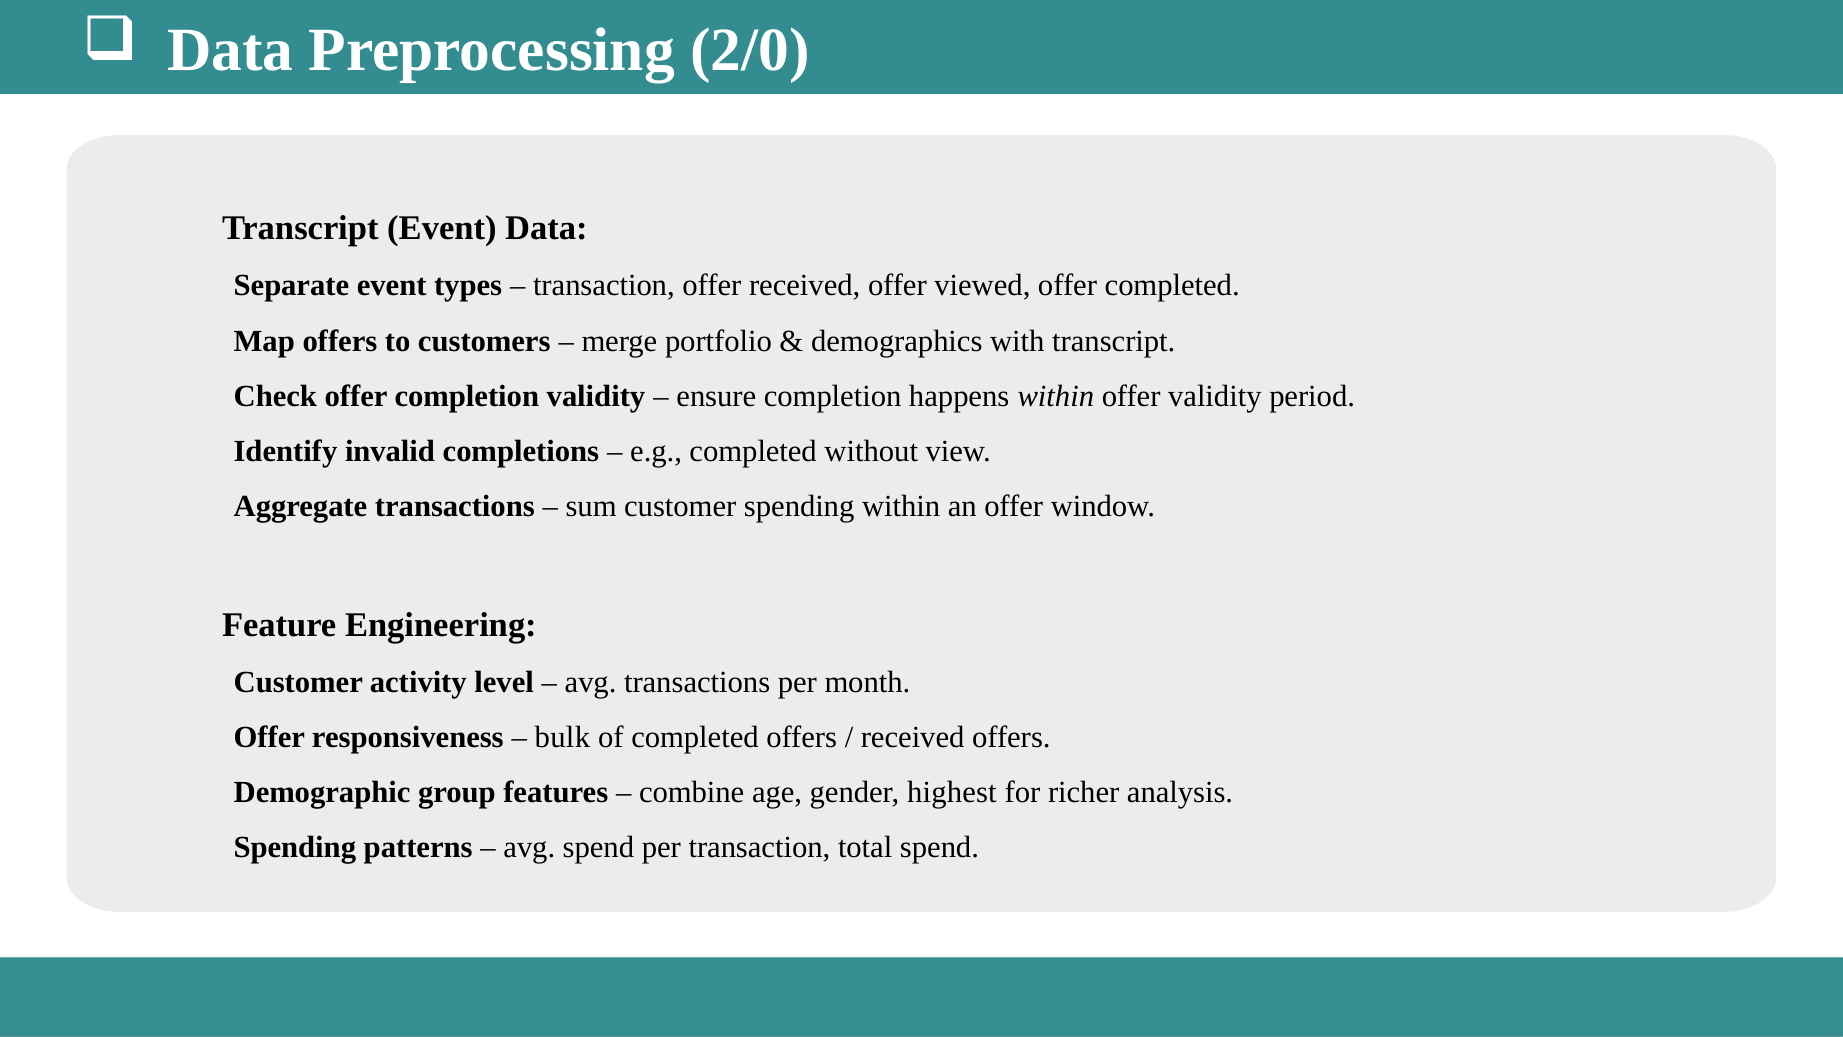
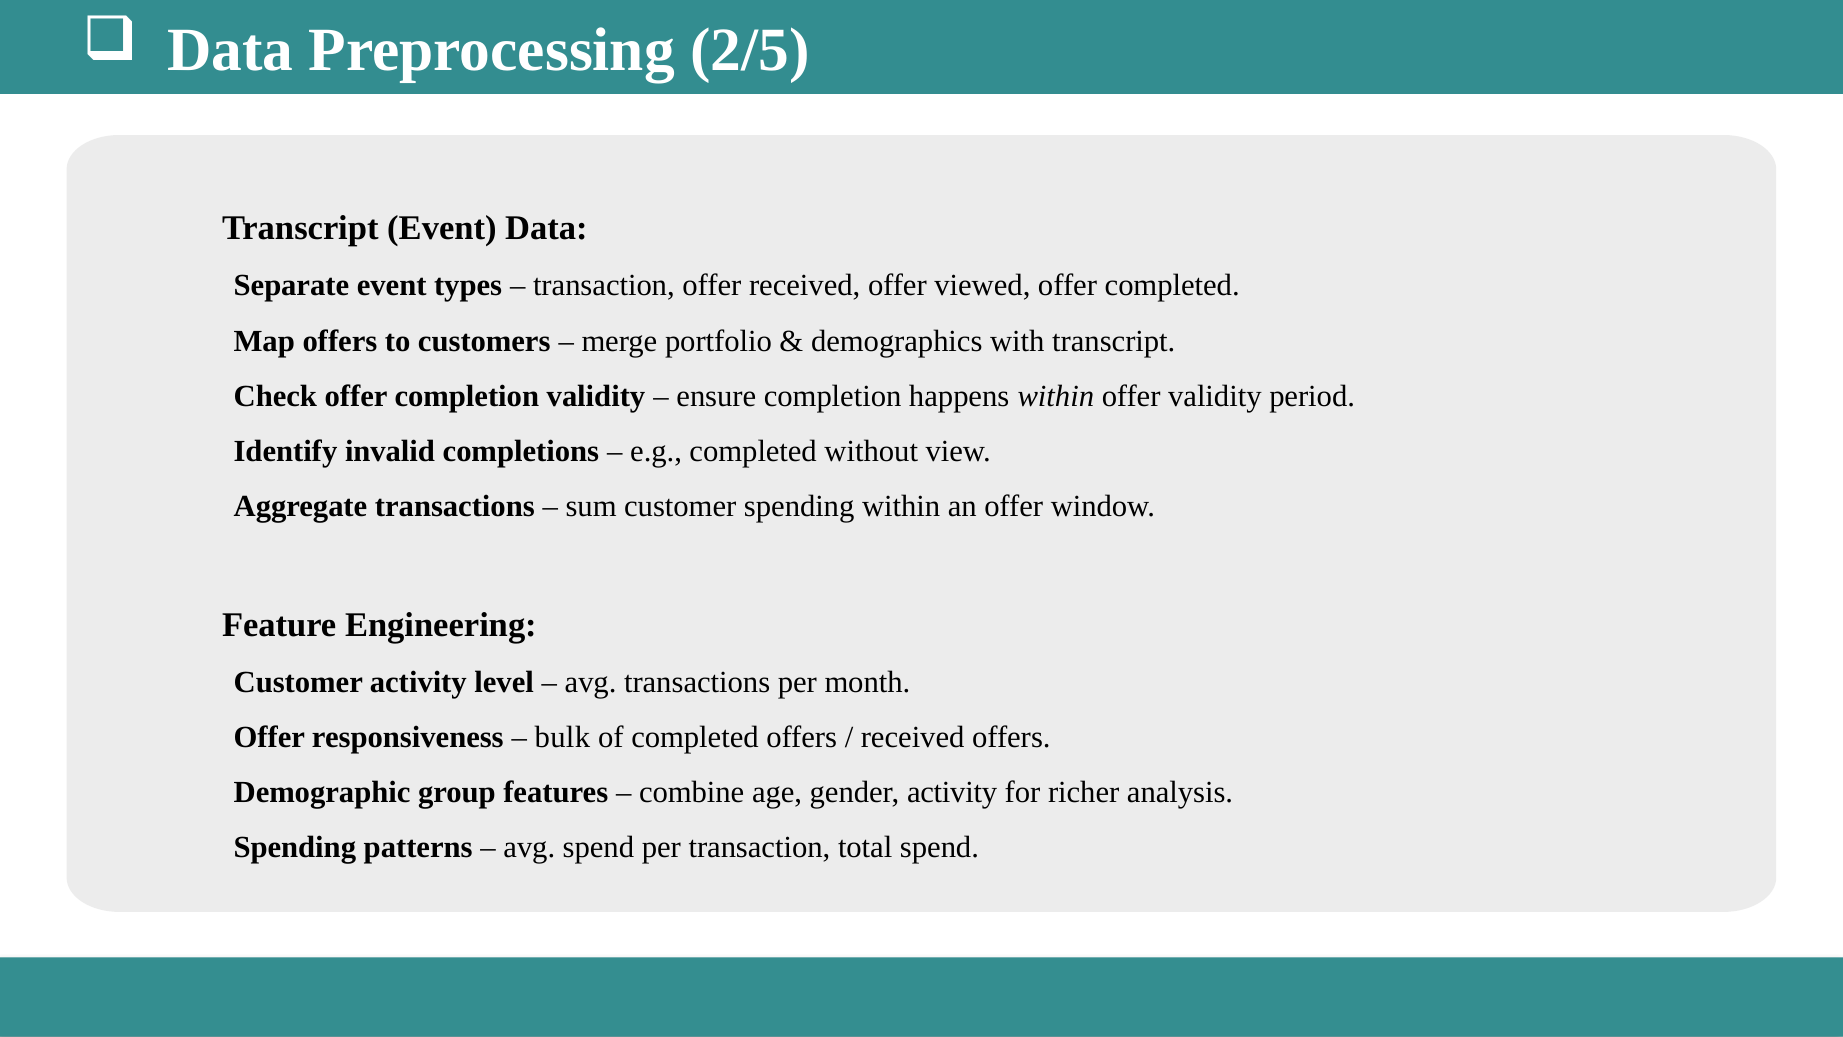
2/0: 2/0 -> 2/5
gender highest: highest -> activity
